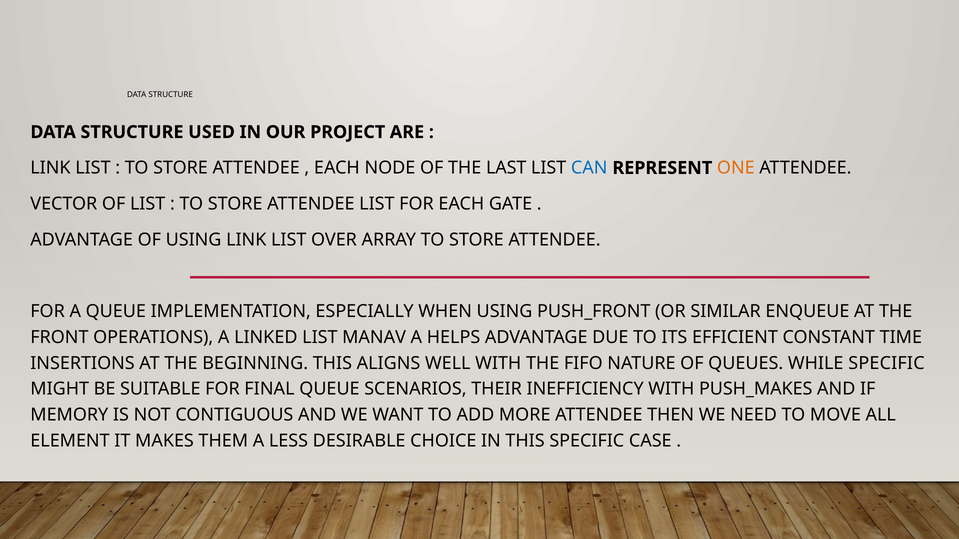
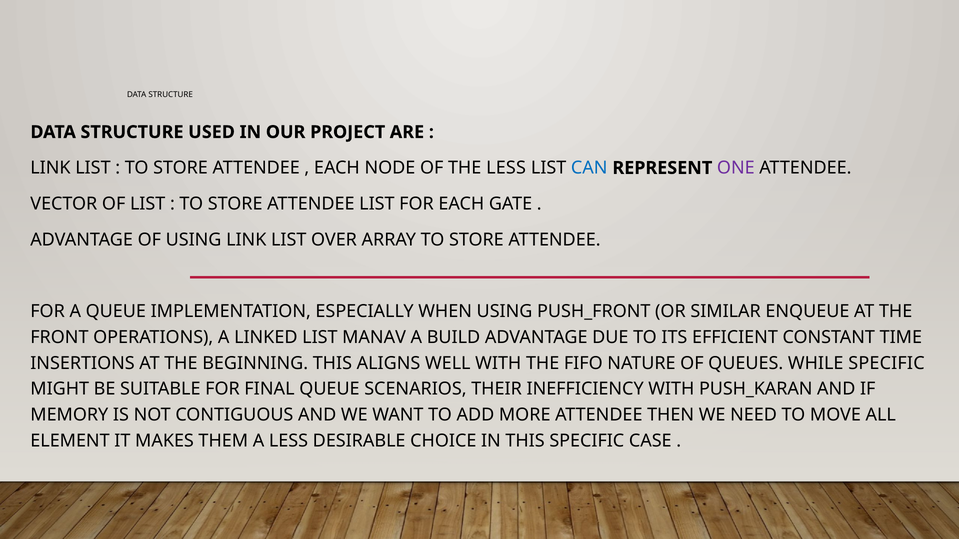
THE LAST: LAST -> LESS
ONE colour: orange -> purple
HELPS: HELPS -> BUILD
PUSH_MAKES: PUSH_MAKES -> PUSH_KARAN
